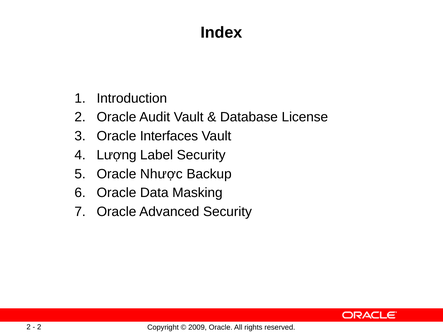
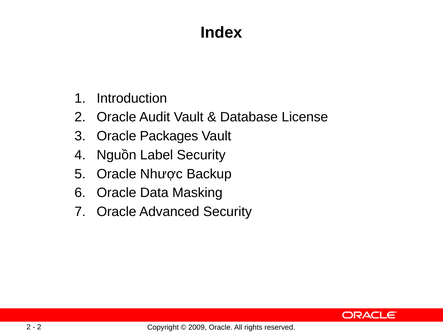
Interfaces: Interfaces -> Packages
Lượng: Lượng -> Nguồn
